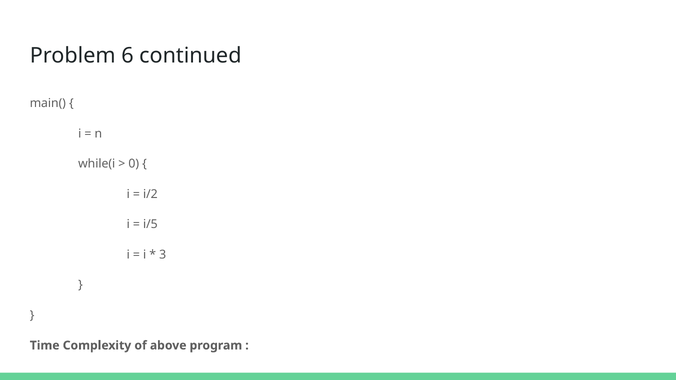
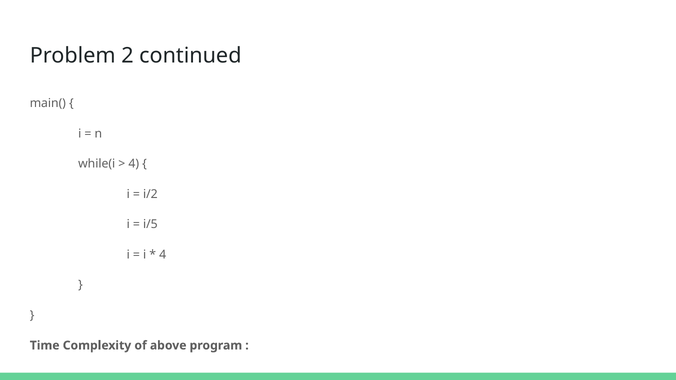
6: 6 -> 2
0 at (134, 164): 0 -> 4
3 at (163, 255): 3 -> 4
